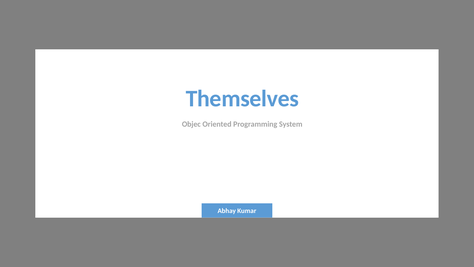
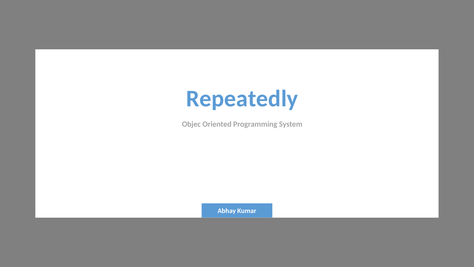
Themselves: Themselves -> Repeatedly
